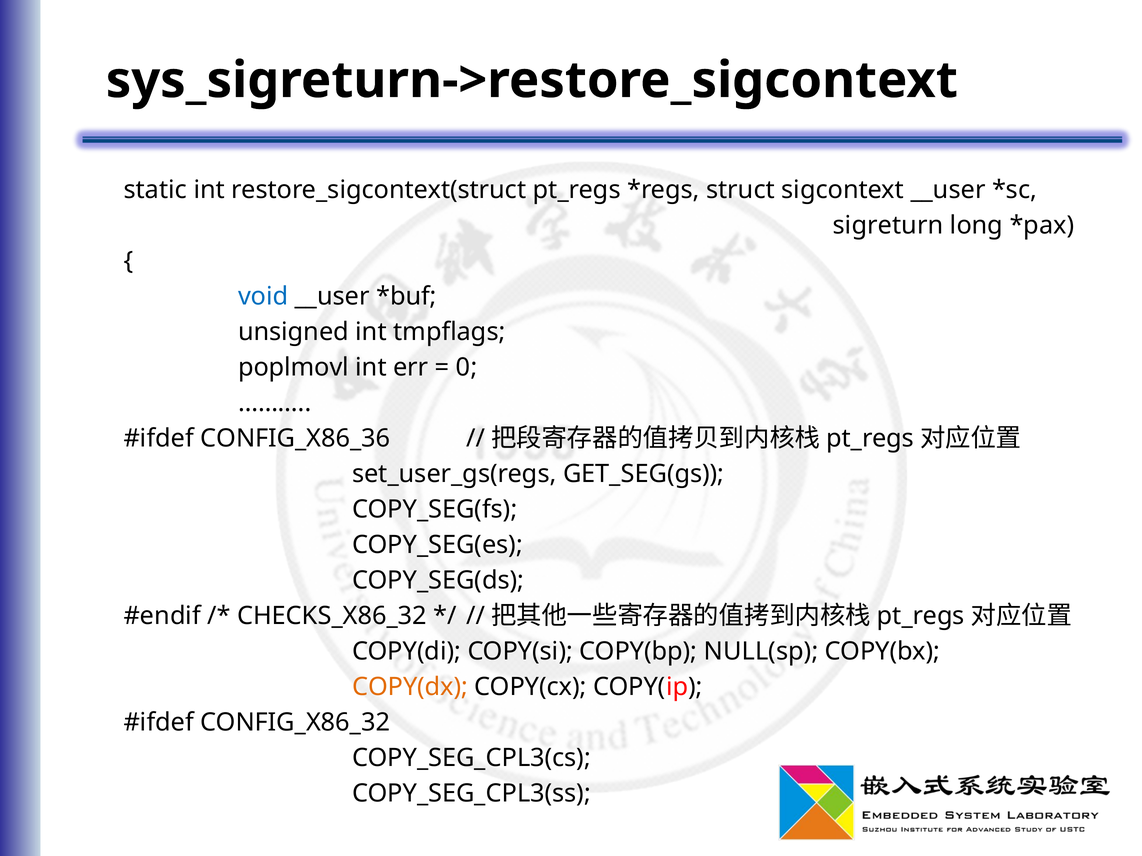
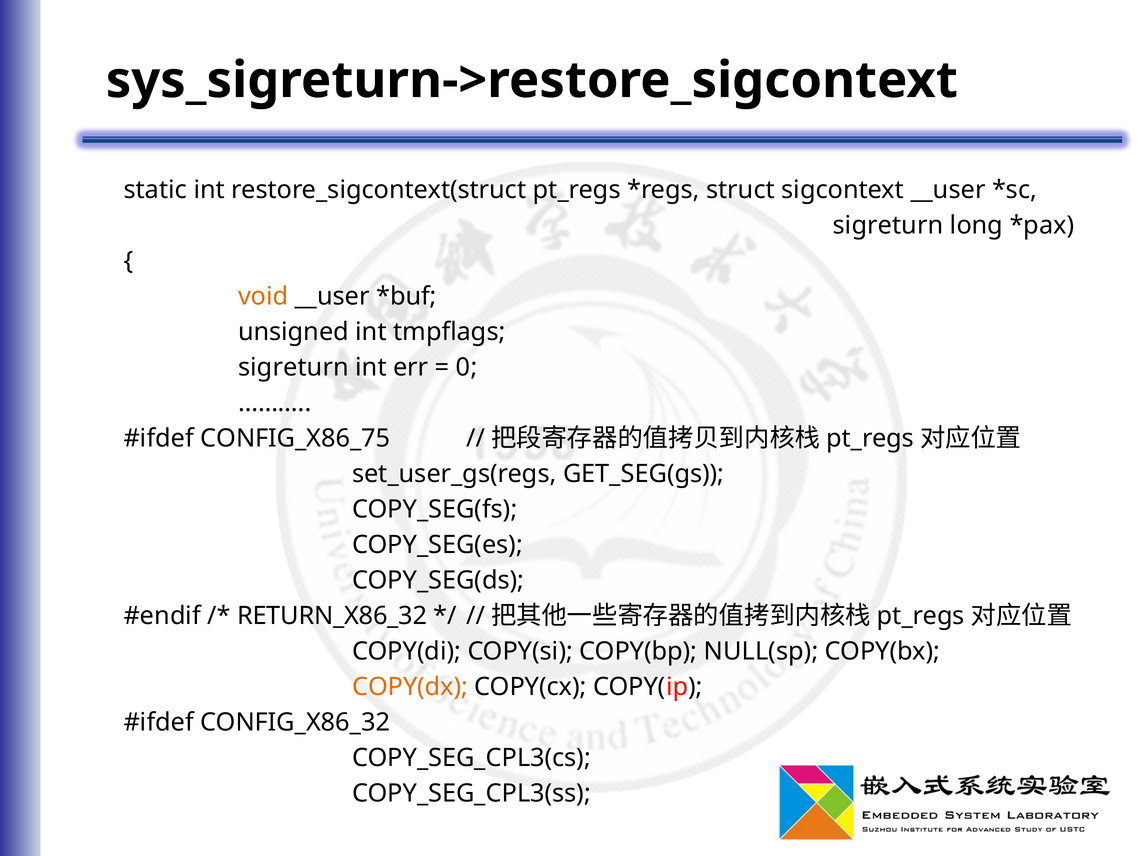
void colour: blue -> orange
poplmovl at (293, 368): poplmovl -> sigreturn
CONFIG_X86_36: CONFIG_X86_36 -> CONFIG_X86_75
CHECKS_X86_32: CHECKS_X86_32 -> RETURN_X86_32
